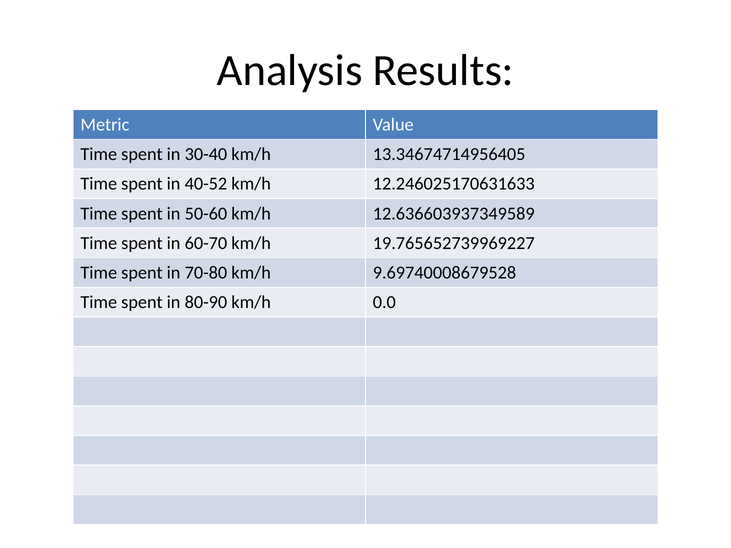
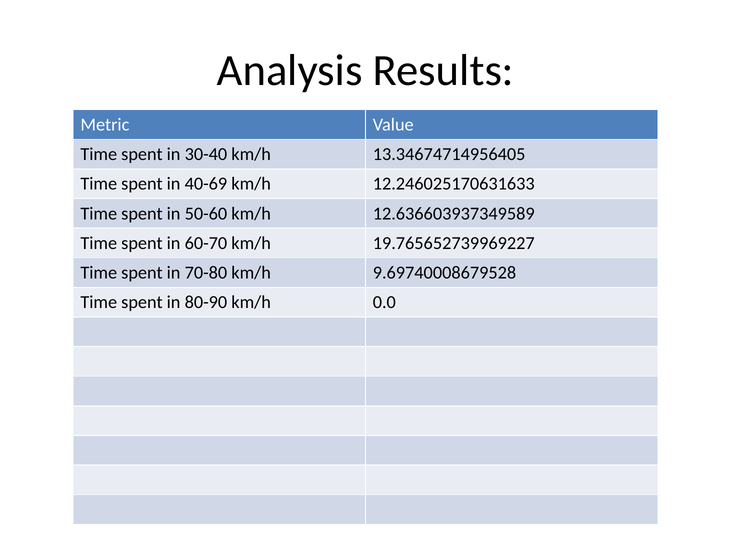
40-52: 40-52 -> 40-69
